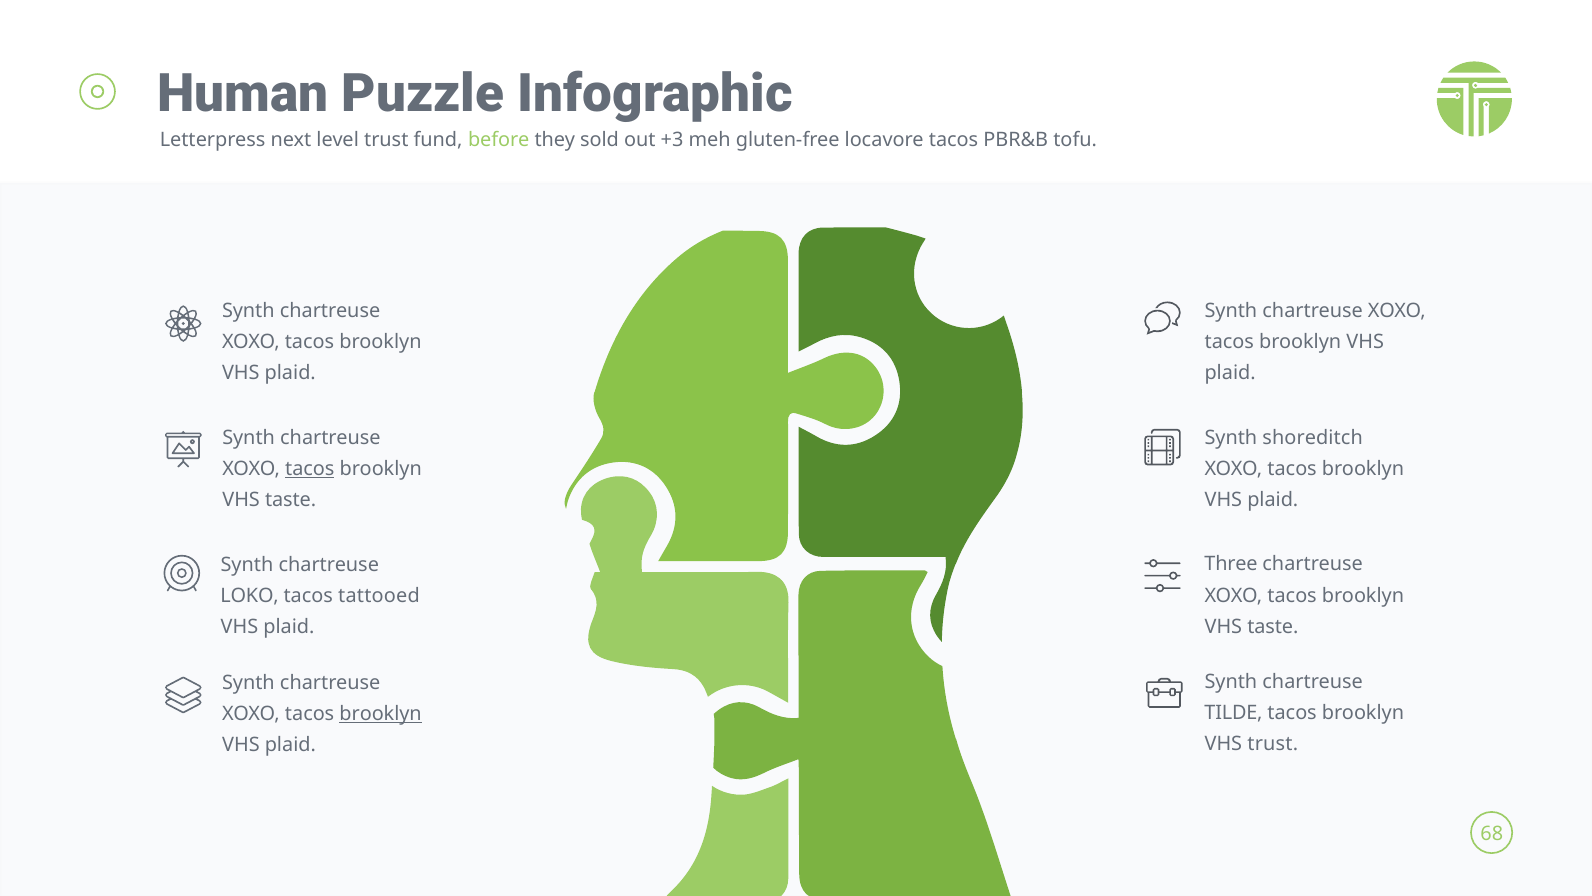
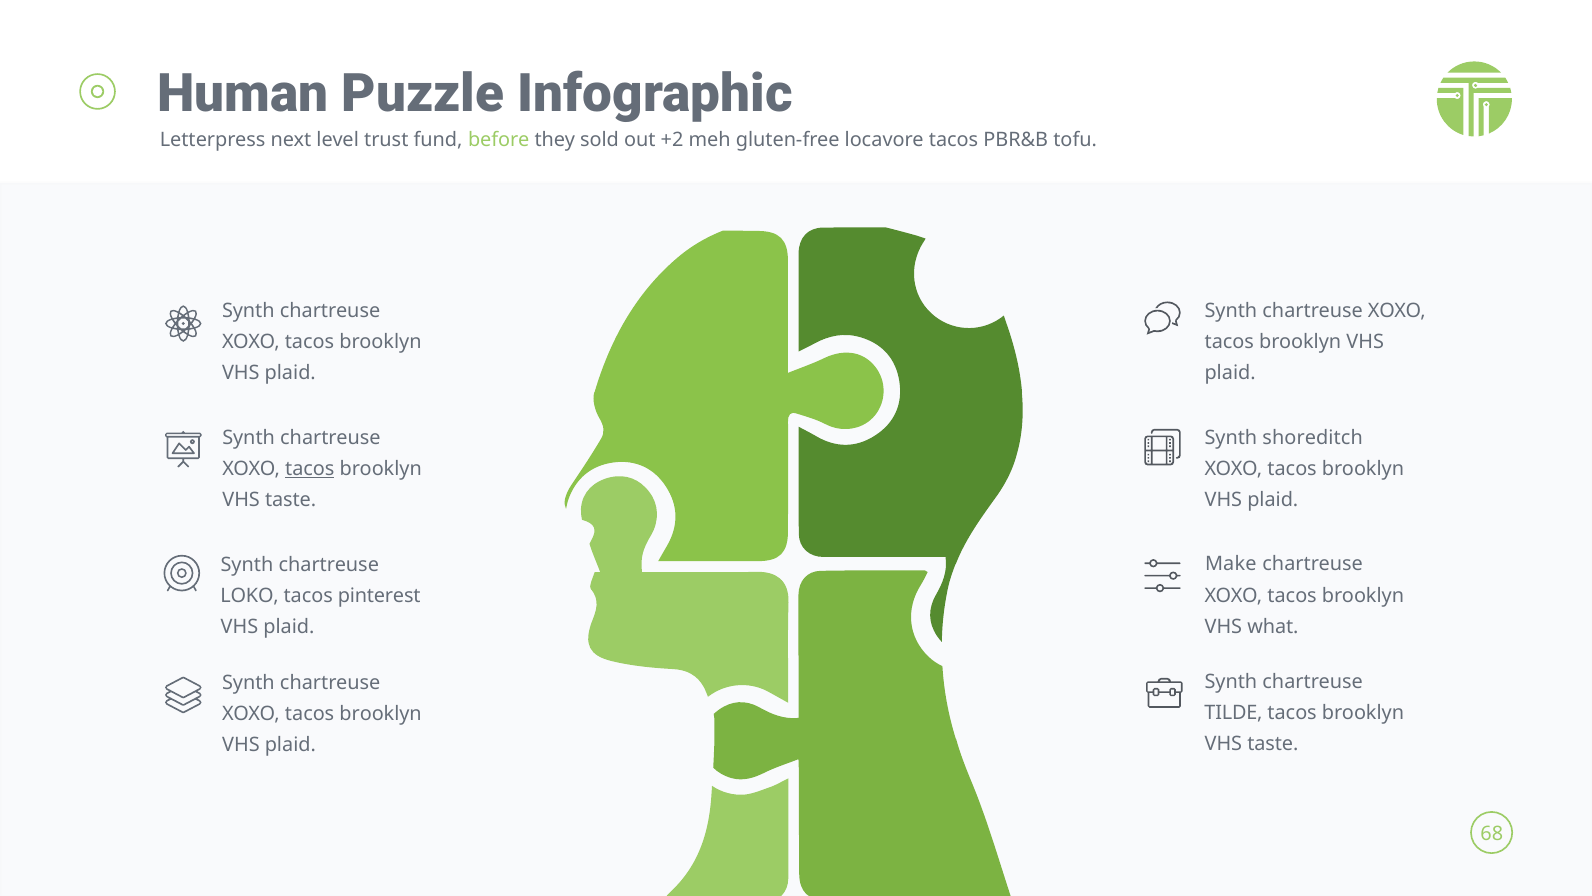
+3: +3 -> +2
Three: Three -> Make
tattooed: tattooed -> pinterest
taste at (1273, 626): taste -> what
brooklyn at (381, 714) underline: present -> none
trust at (1273, 744): trust -> taste
